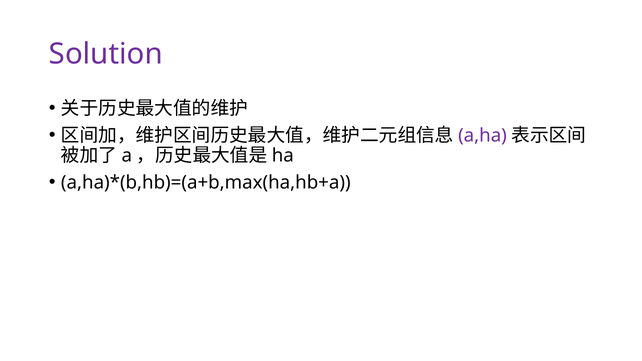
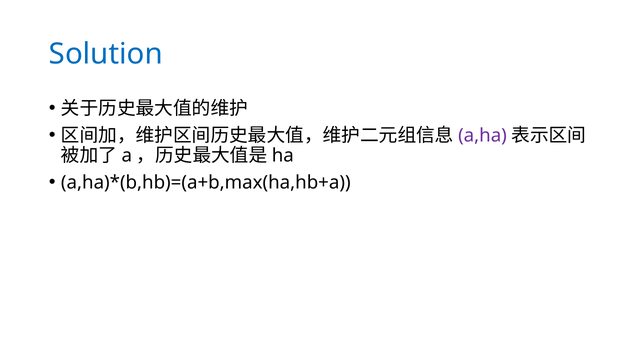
Solution colour: purple -> blue
